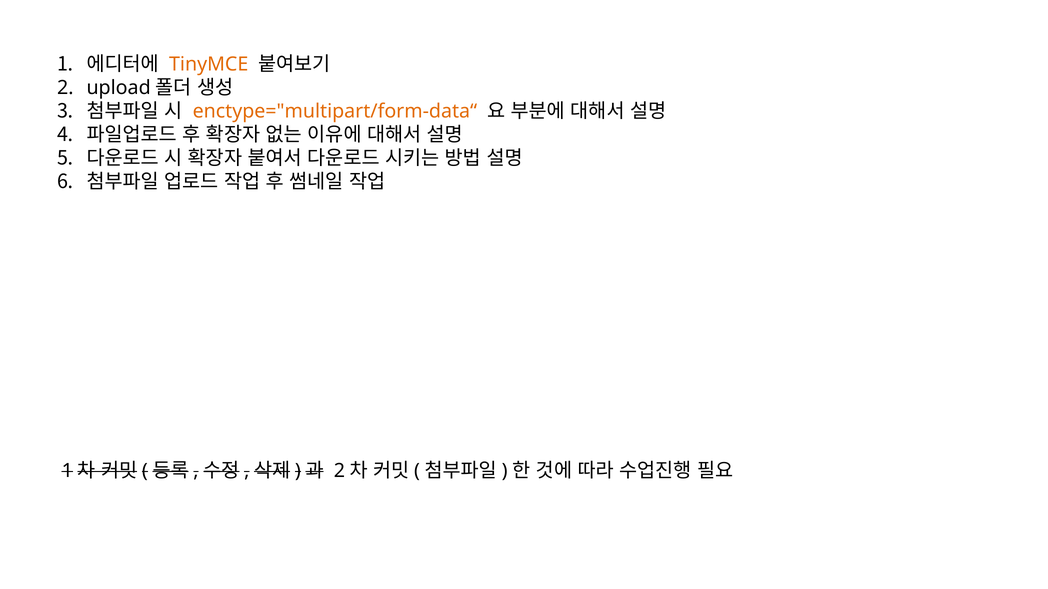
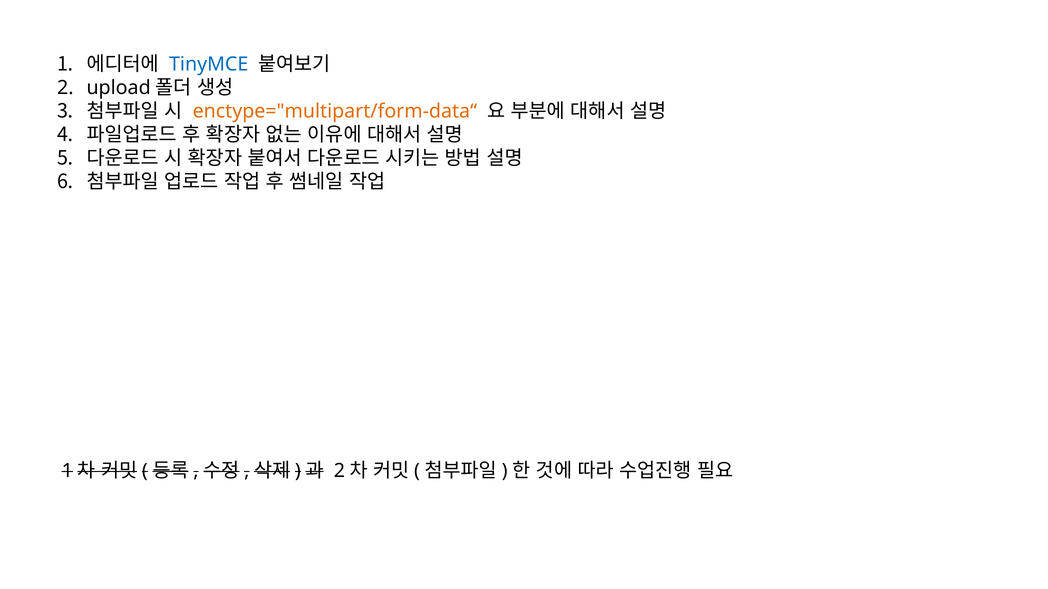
TinyMCE colour: orange -> blue
